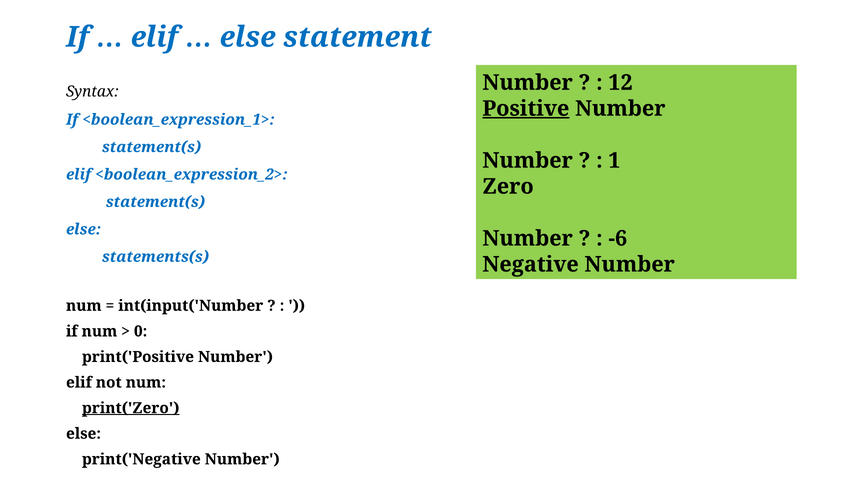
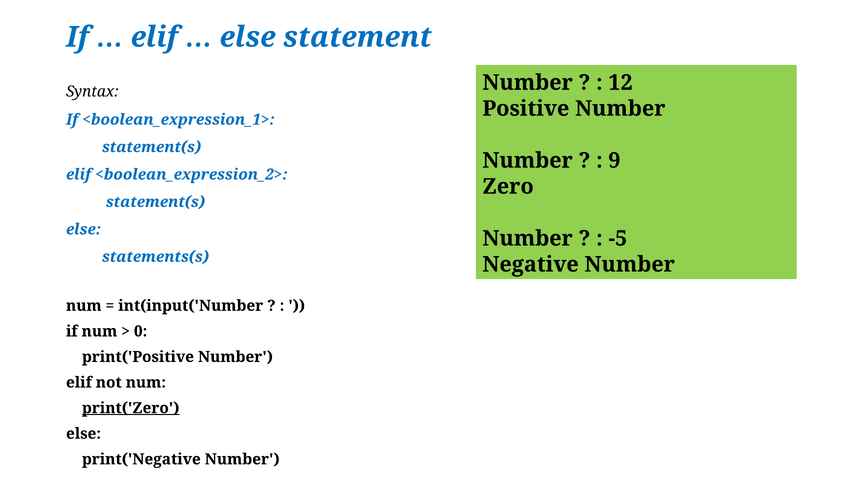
Positive underline: present -> none
1: 1 -> 9
-6: -6 -> -5
